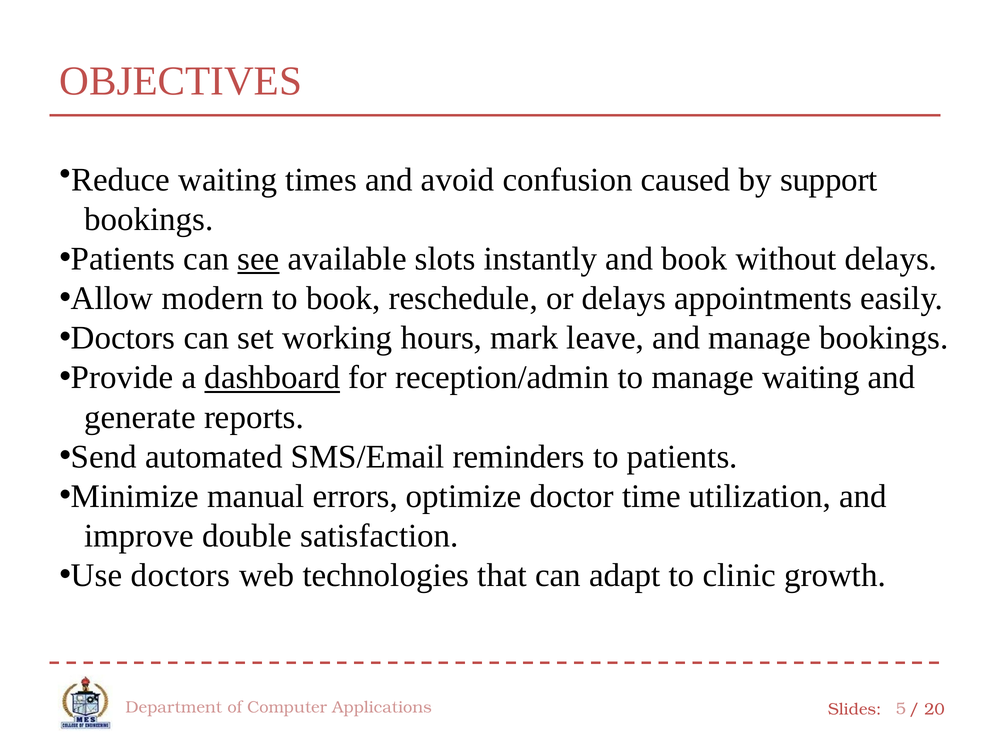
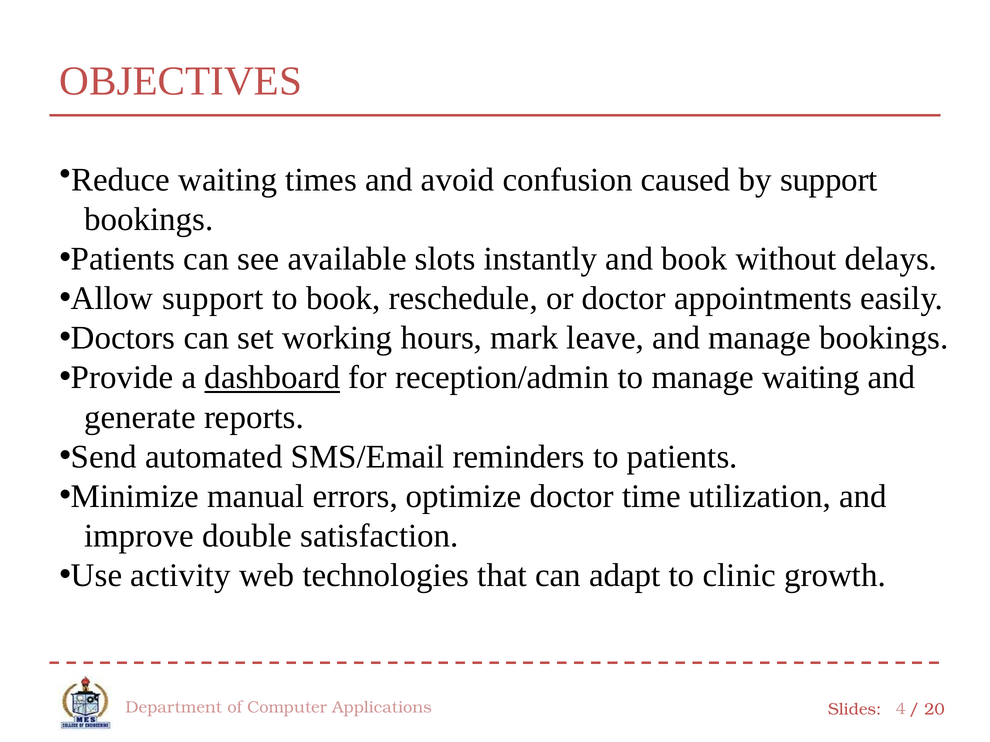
see underline: present -> none
Allow modern: modern -> support
or delays: delays -> doctor
Use doctors: doctors -> activity
5: 5 -> 4
